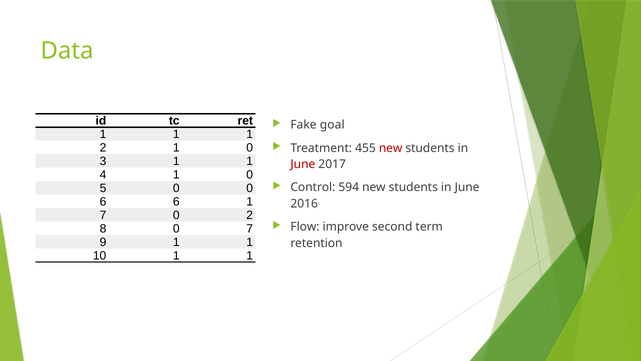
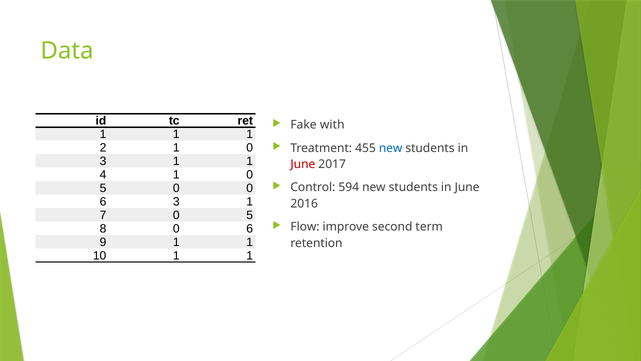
goal: goal -> with
new at (391, 148) colour: red -> blue
6 6: 6 -> 3
7 0 2: 2 -> 5
8 0 7: 7 -> 6
